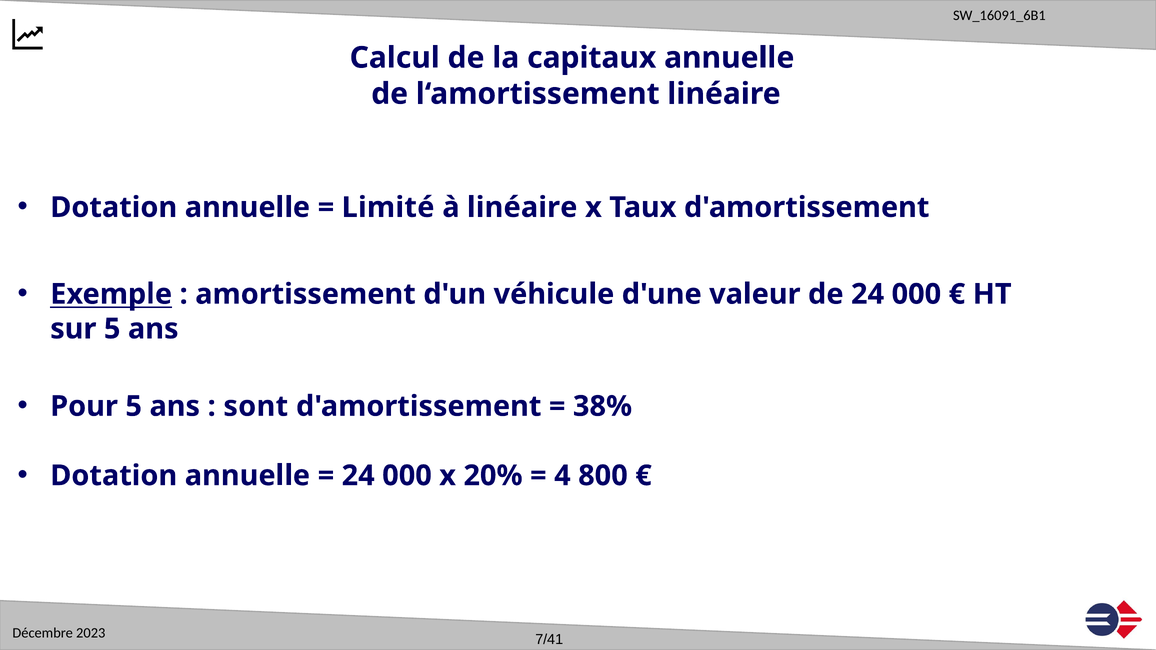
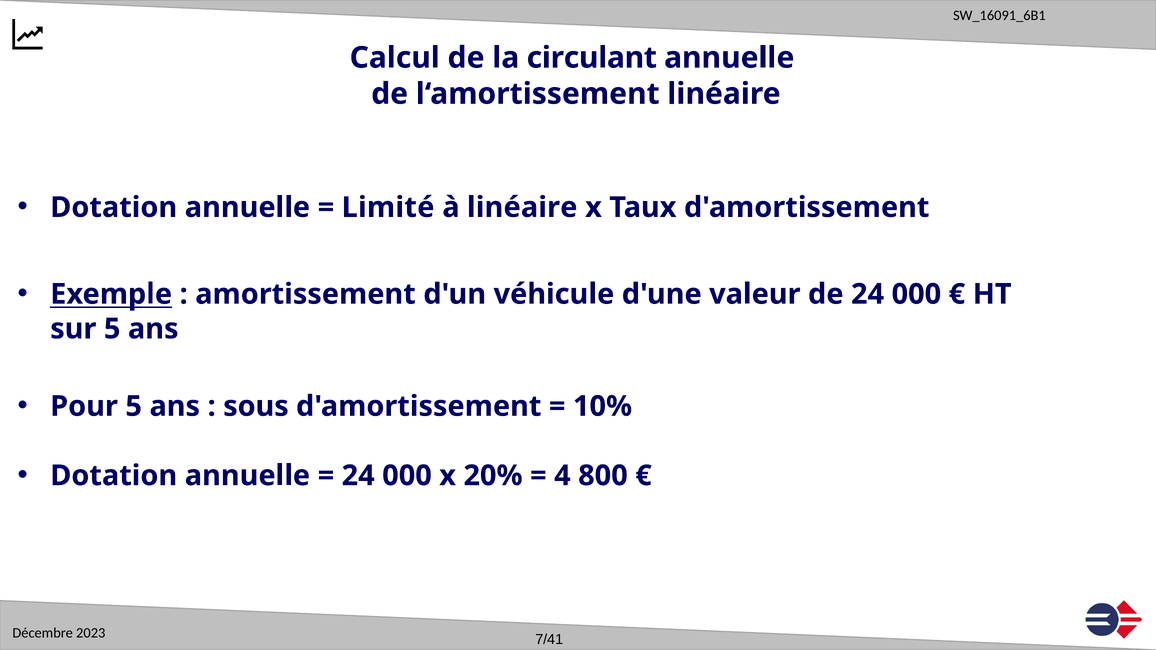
capitaux: capitaux -> circulant
sont: sont -> sous
38%: 38% -> 10%
